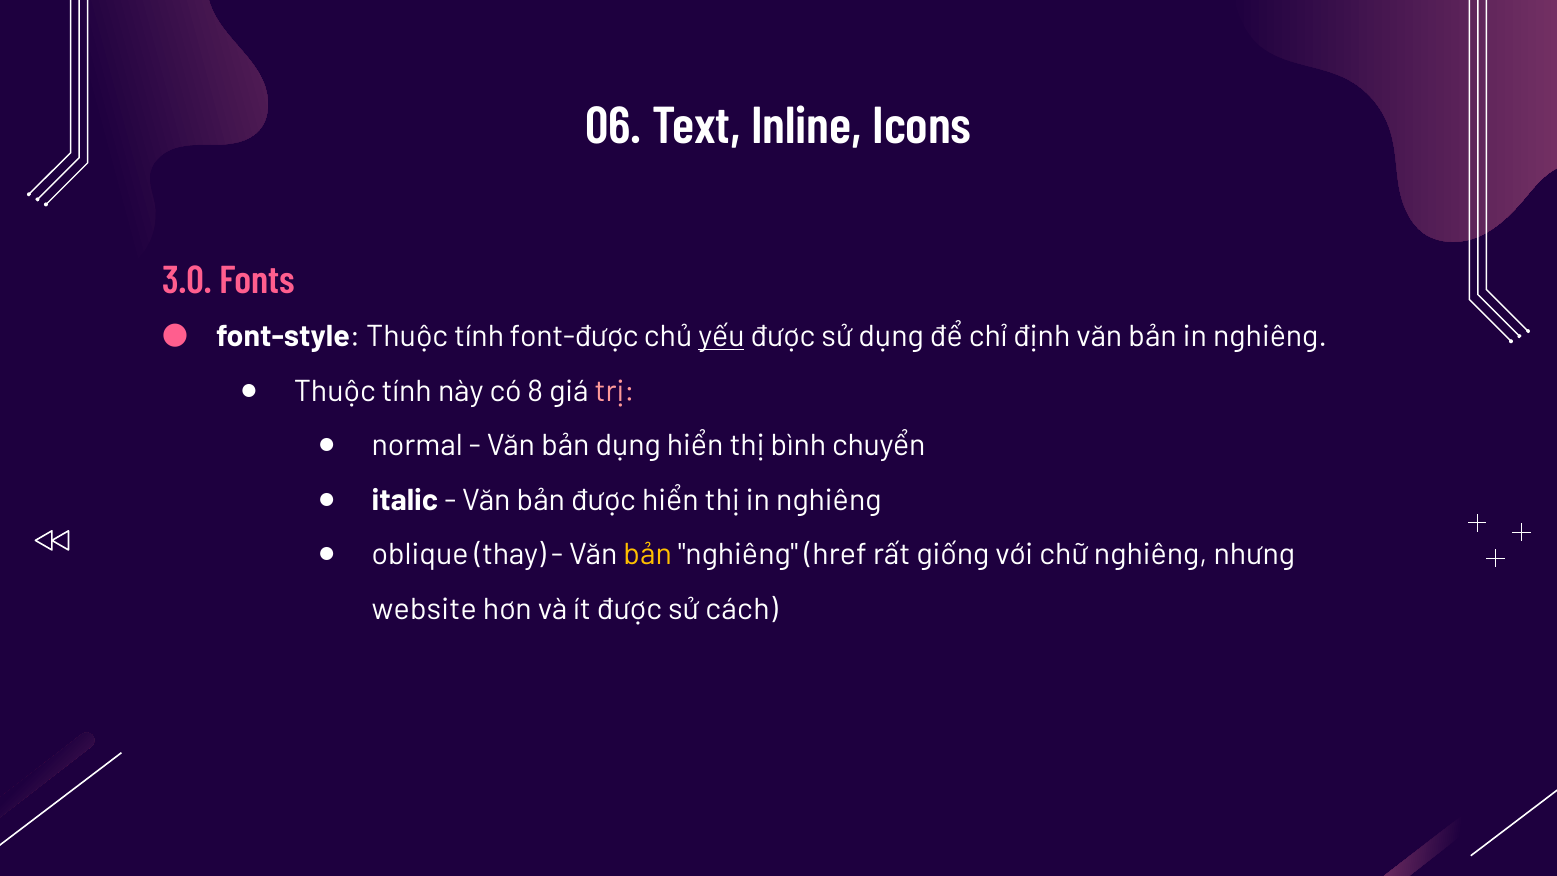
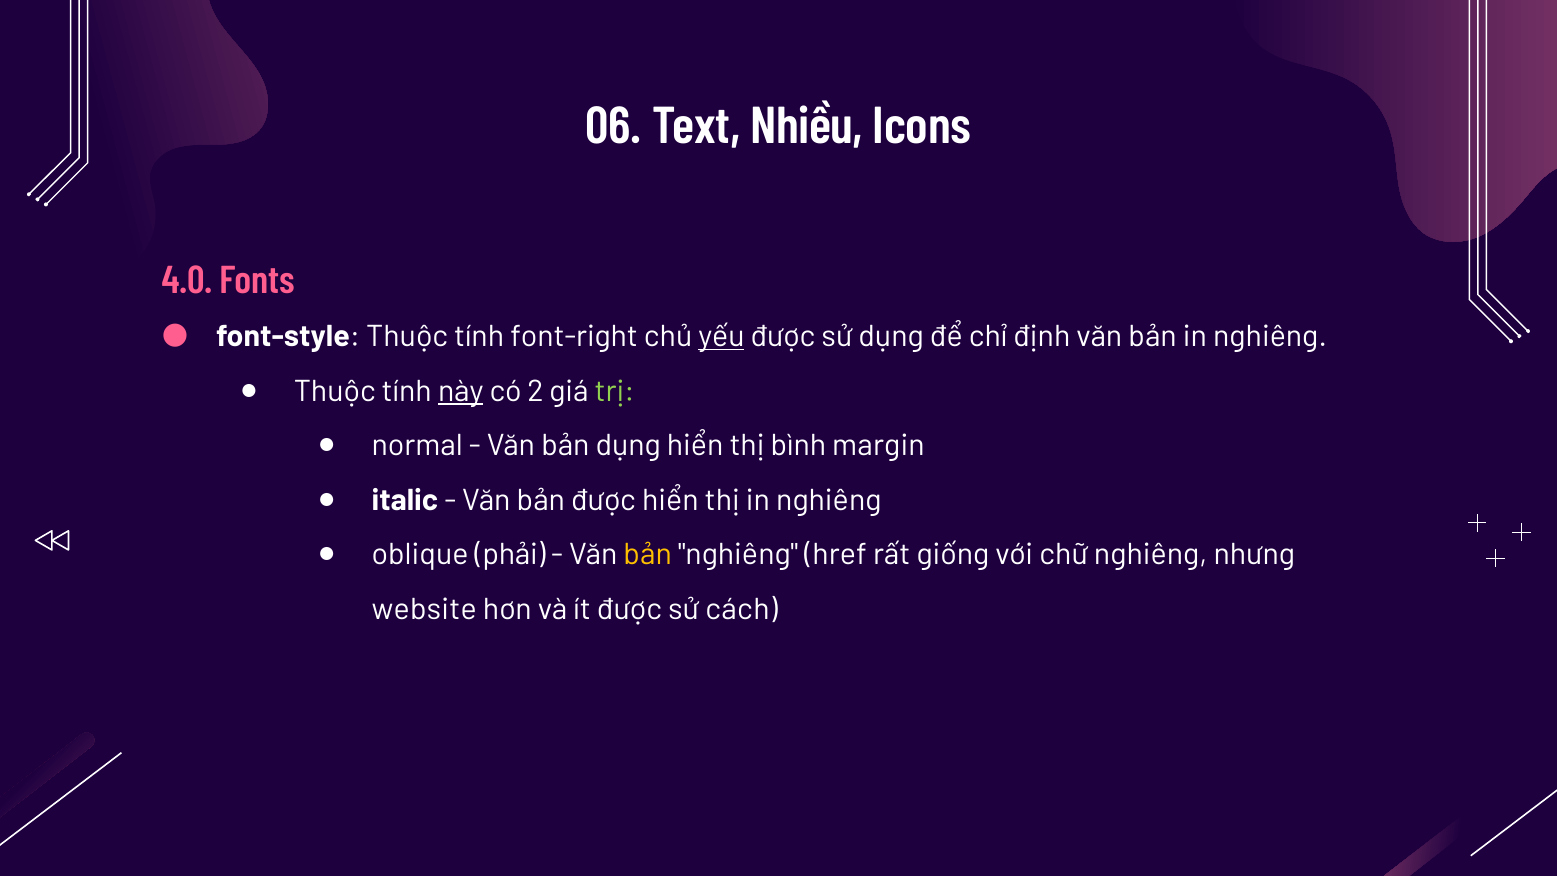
Inline: Inline -> Nhiều
3.0: 3.0 -> 4.0
font-được: font-được -> font-right
này underline: none -> present
8: 8 -> 2
trị colour: pink -> light green
chuyển: chuyển -> margin
thay: thay -> phải
